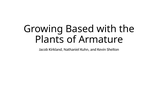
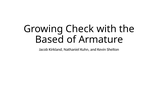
Based: Based -> Check
Plants: Plants -> Based
